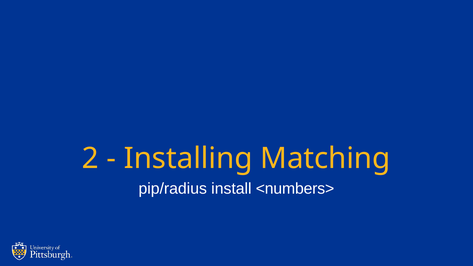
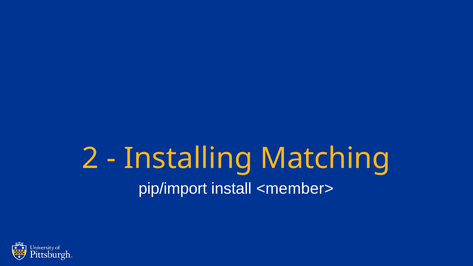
pip/radius: pip/radius -> pip/import
<numbers>: <numbers> -> <member>
